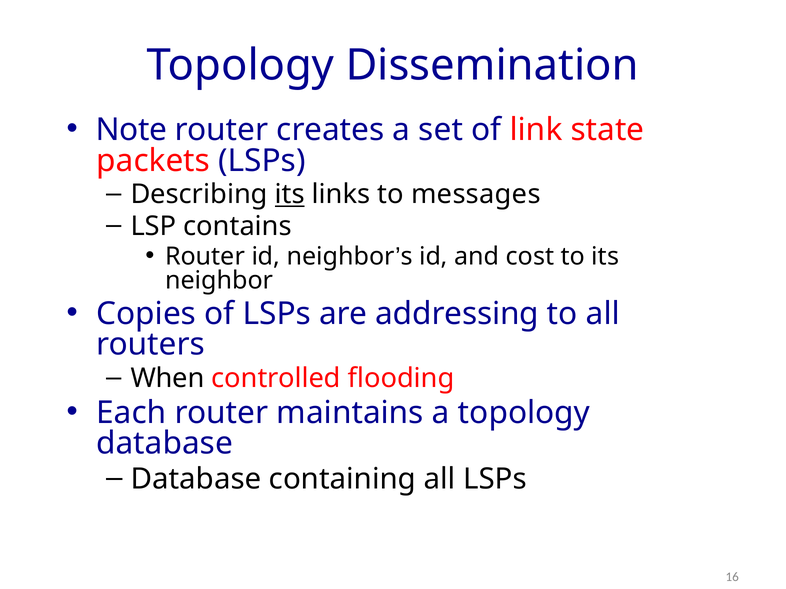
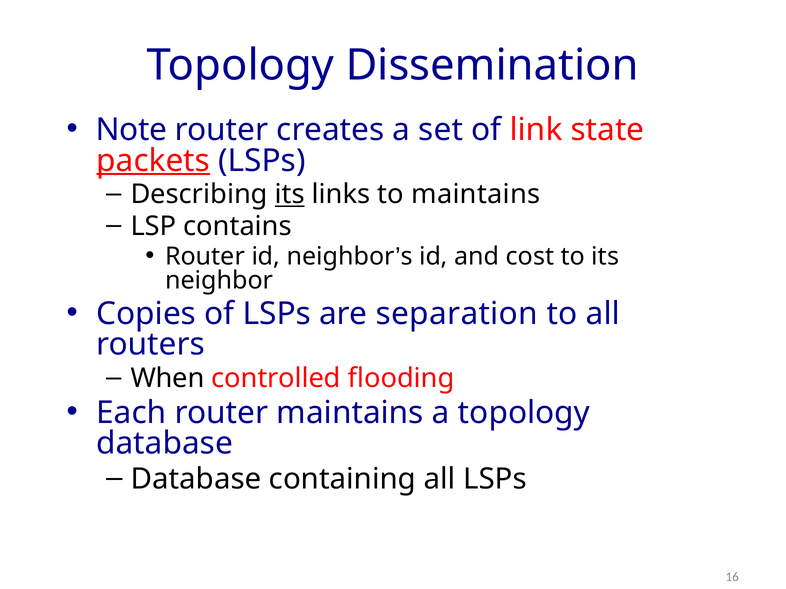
packets underline: none -> present
to messages: messages -> maintains
addressing: addressing -> separation
